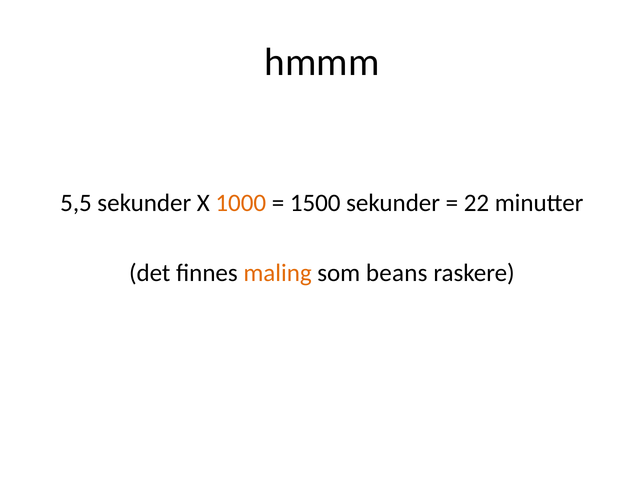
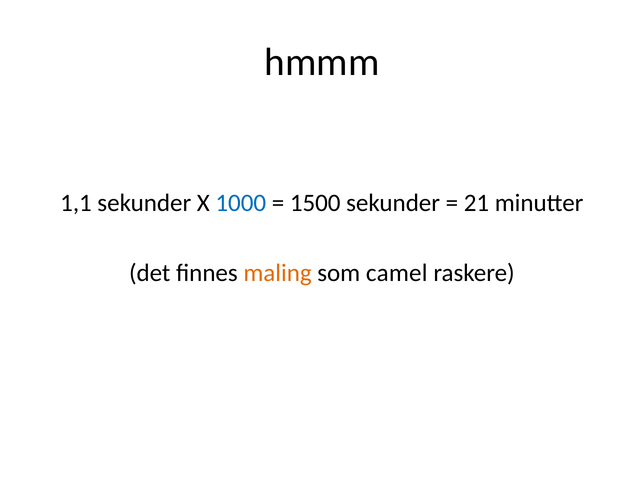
5,5: 5,5 -> 1,1
1000 colour: orange -> blue
22: 22 -> 21
beans: beans -> camel
